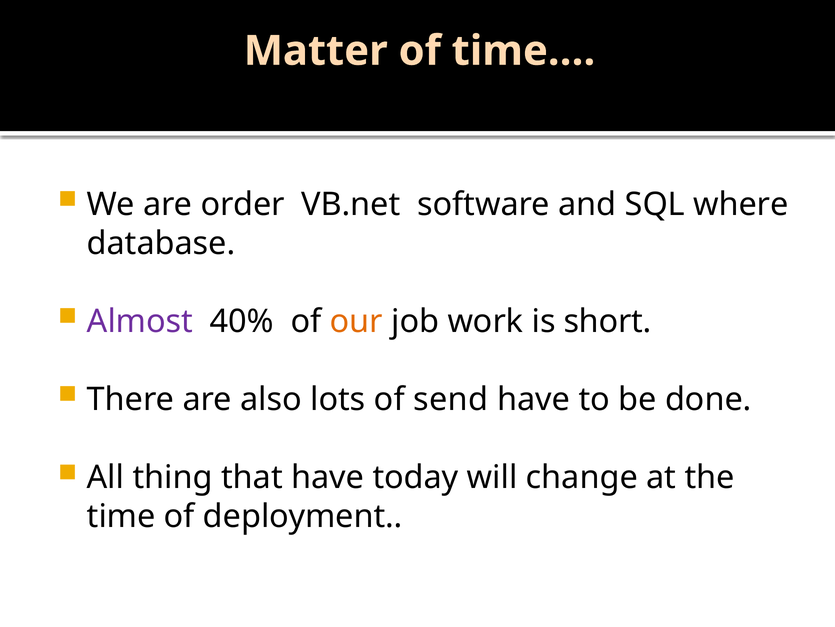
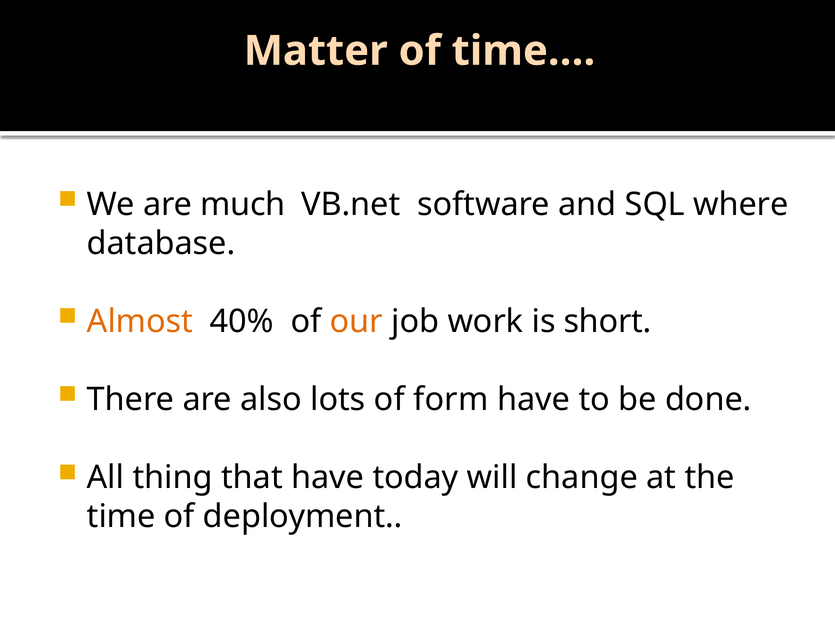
order: order -> much
Almost colour: purple -> orange
send: send -> form
